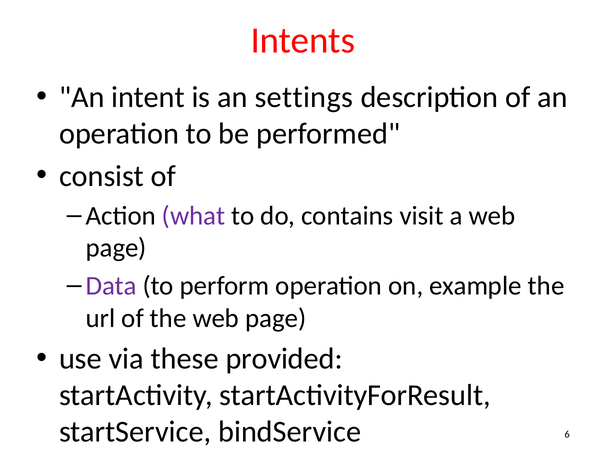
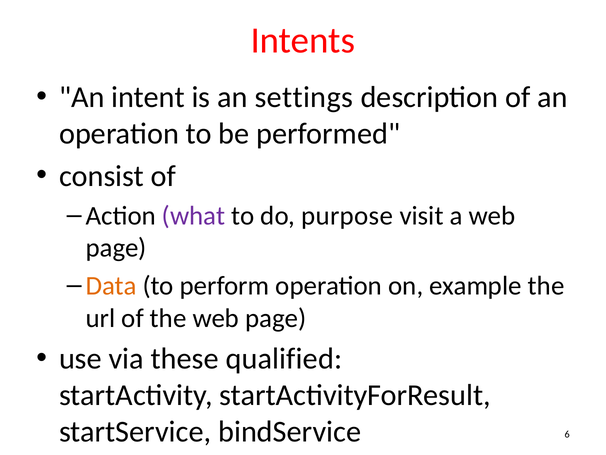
contains: contains -> purpose
Data colour: purple -> orange
provided: provided -> qualified
